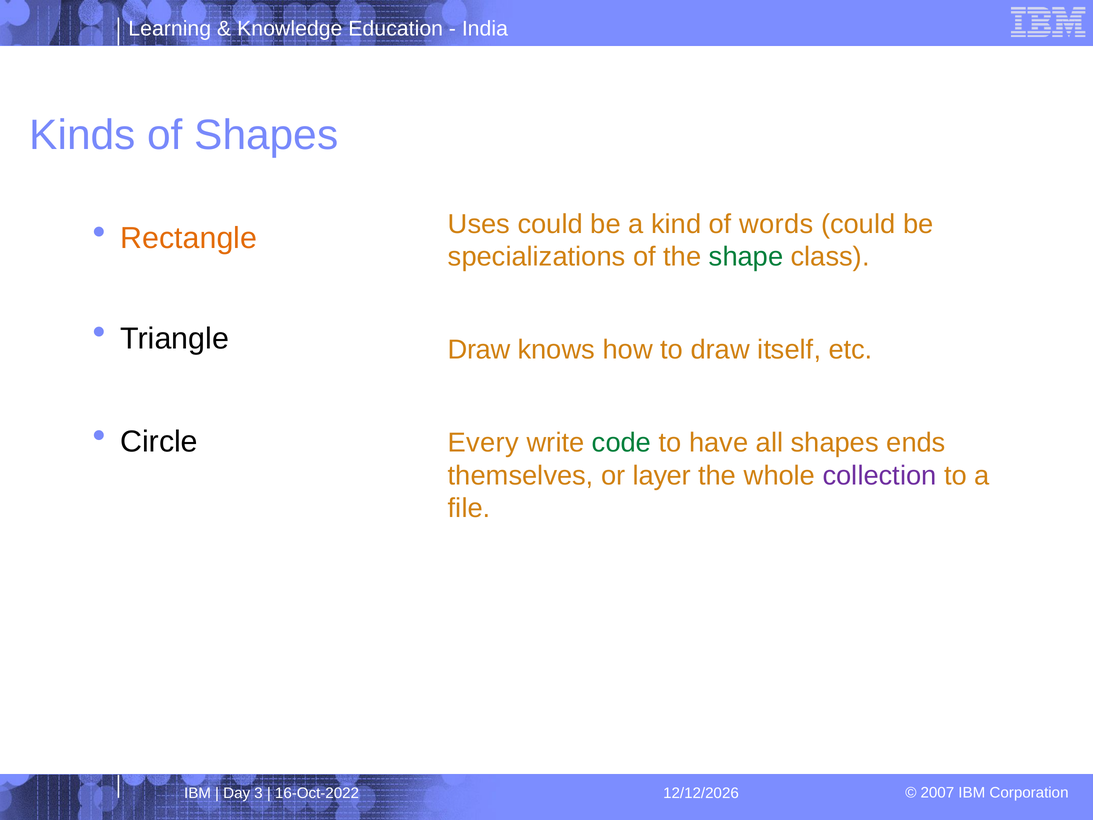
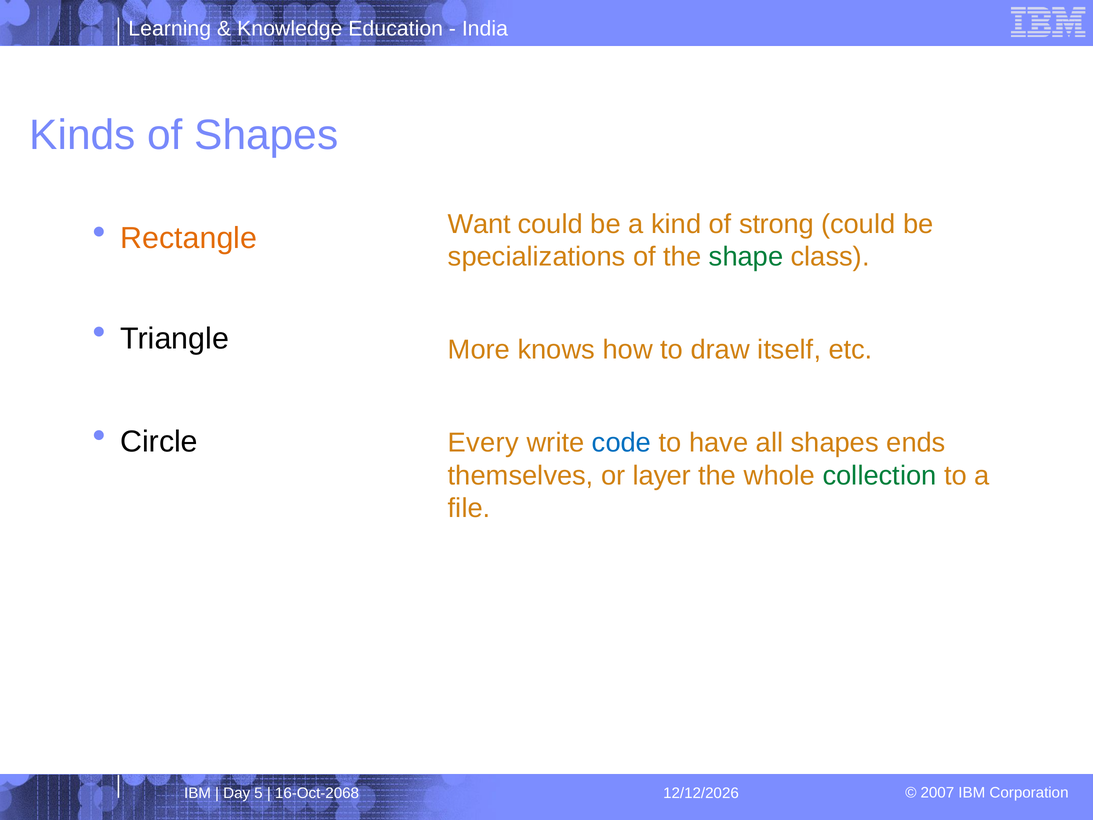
Uses: Uses -> Want
words: words -> strong
Draw at (479, 350): Draw -> More
code colour: green -> blue
collection colour: purple -> green
3: 3 -> 5
16-Oct-2022: 16-Oct-2022 -> 16-Oct-2068
